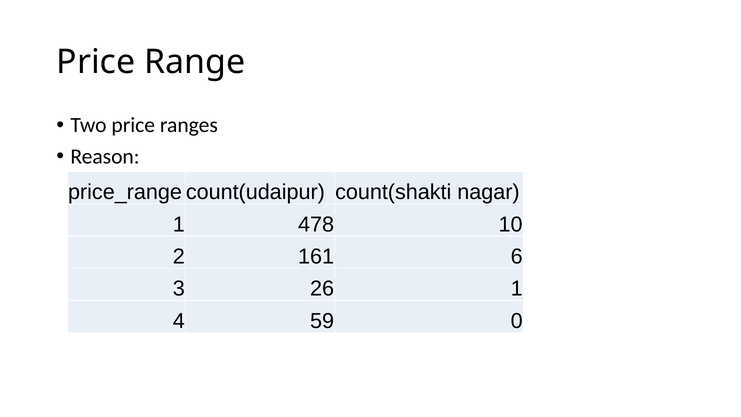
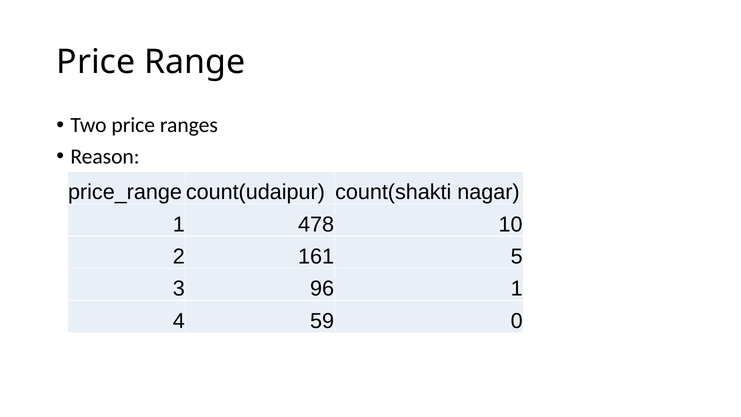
6: 6 -> 5
26: 26 -> 96
